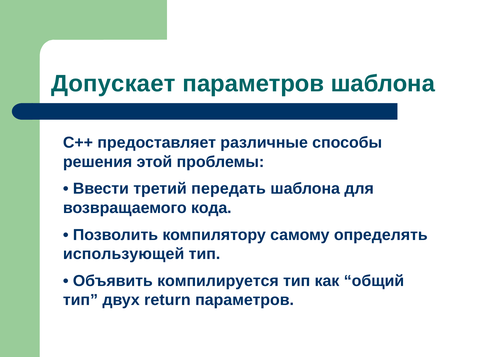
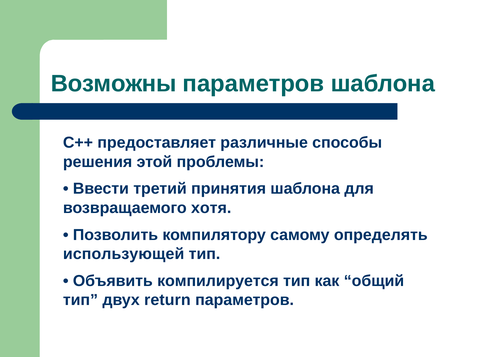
Допускает: Допускает -> Возможны
передать: передать -> принятия
кода: кода -> хотя
